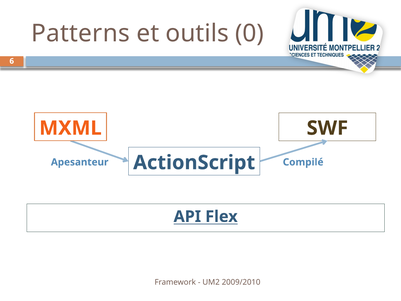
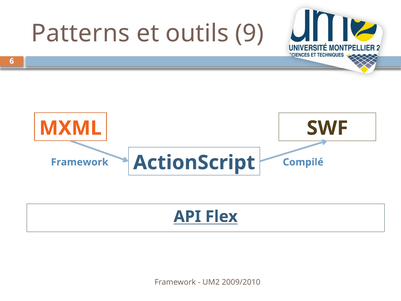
0: 0 -> 9
Apesanteur at (80, 162): Apesanteur -> Framework
